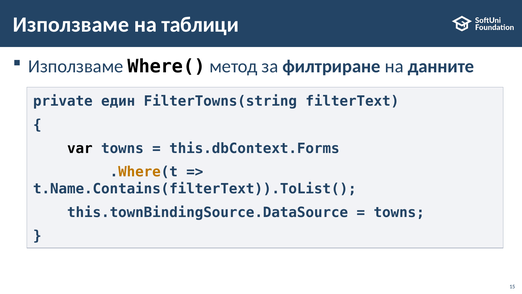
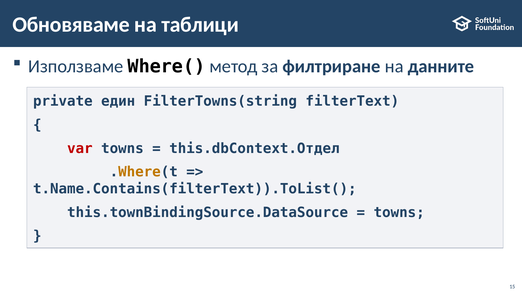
Използваме at (71, 25): Използваме -> Обновяваме
var colour: black -> red
this.dbContext.Forms: this.dbContext.Forms -> this.dbContext.Отдел
